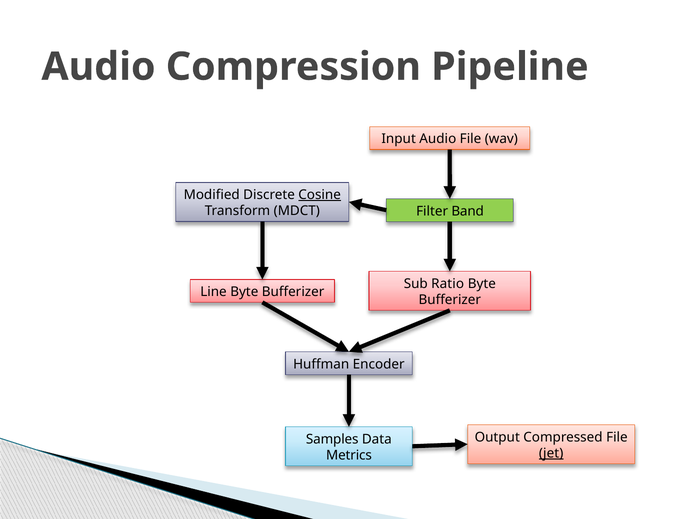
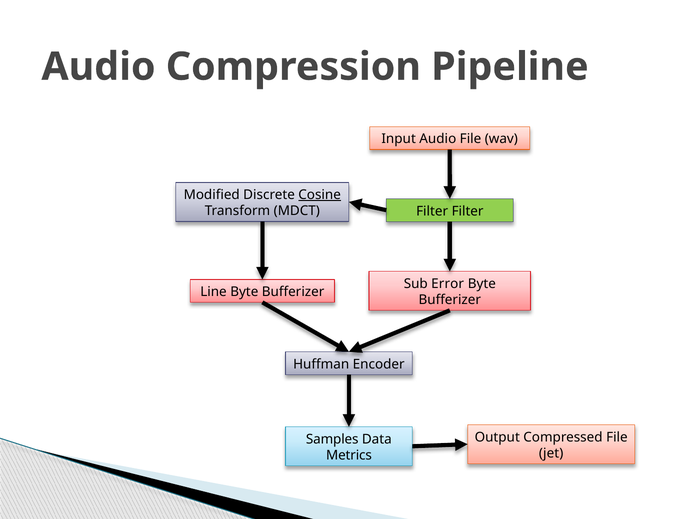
Filter Band: Band -> Filter
Ratio: Ratio -> Error
jet underline: present -> none
